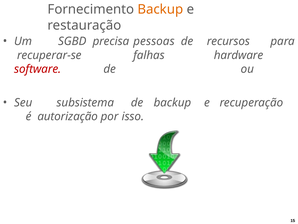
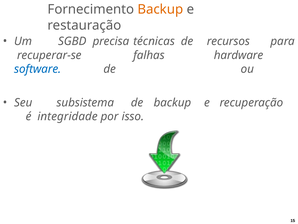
pessoas: pessoas -> técnicas
software colour: red -> blue
autorização: autorização -> integridade
